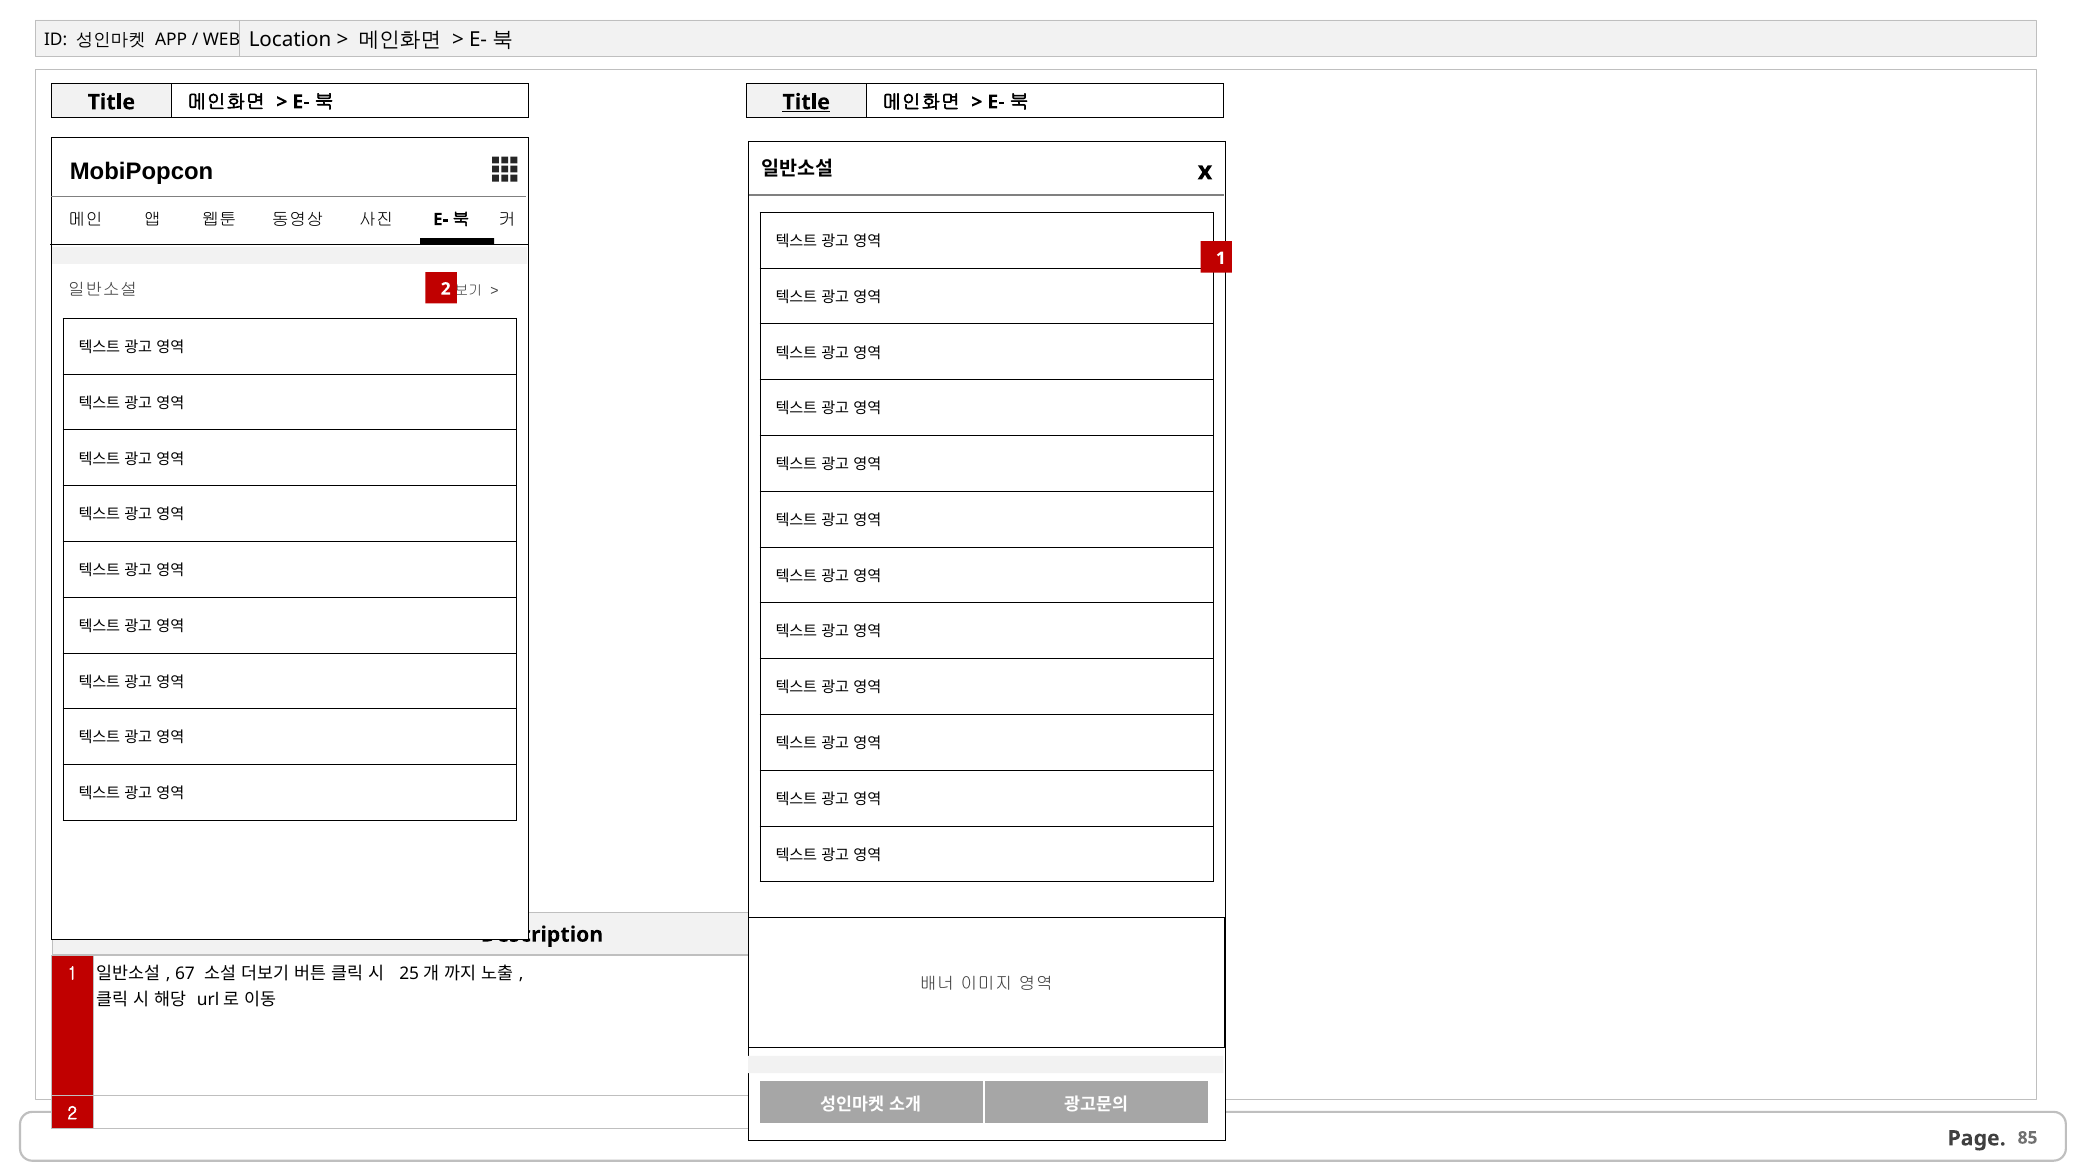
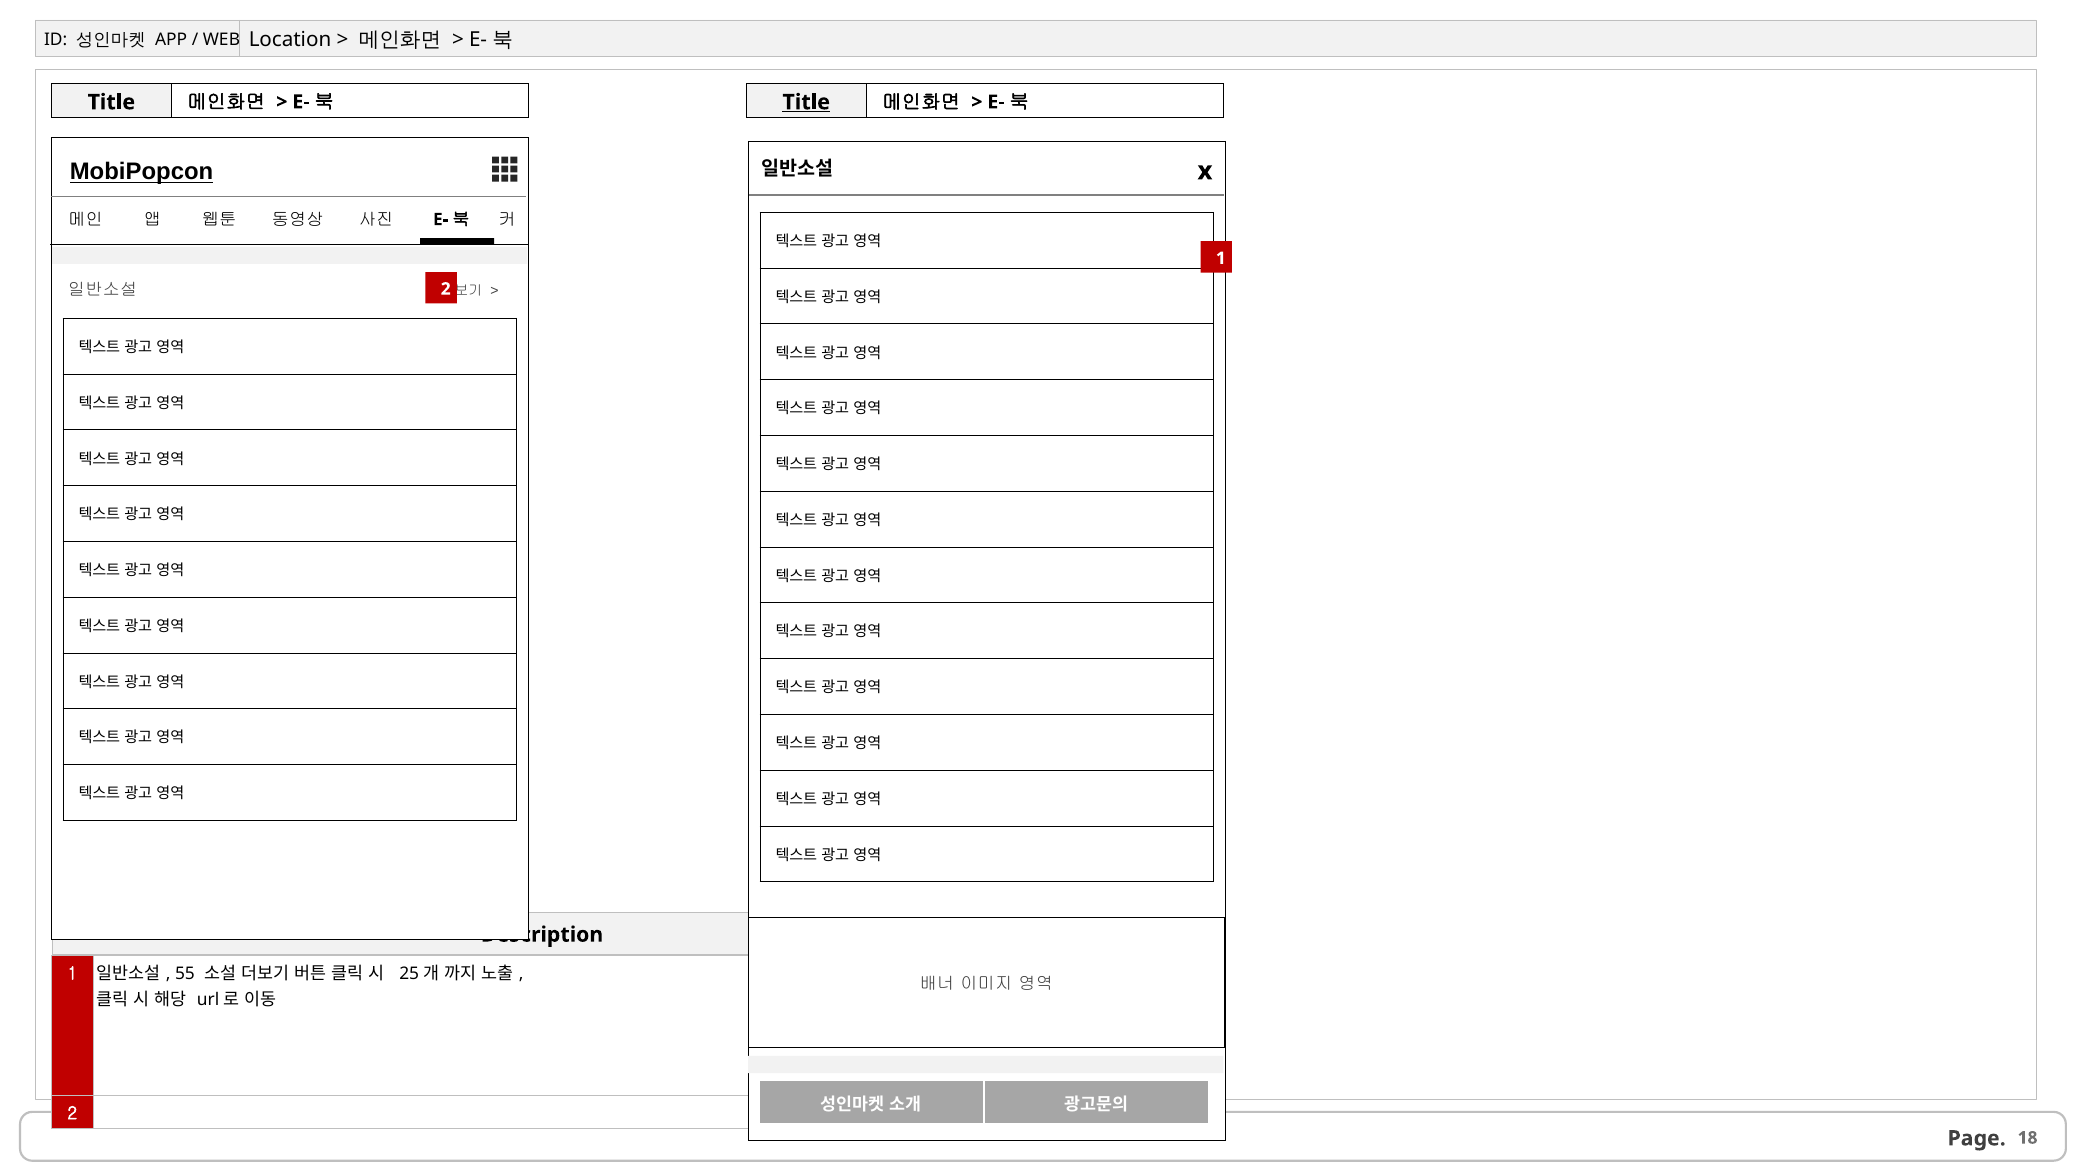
MobiPopcon underline: none -> present
67: 67 -> 55
85: 85 -> 18
